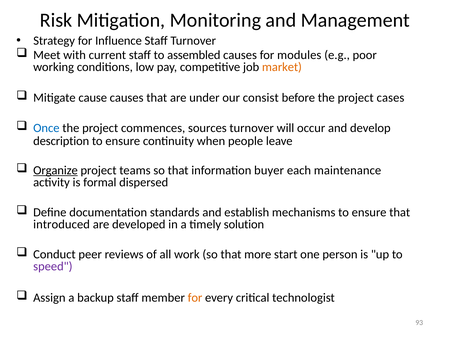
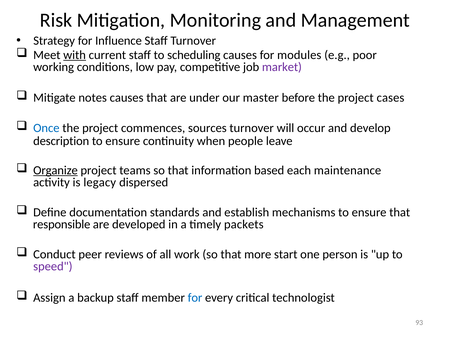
with underline: none -> present
assembled: assembled -> scheduling
market colour: orange -> purple
cause: cause -> notes
consist: consist -> master
buyer: buyer -> based
formal: formal -> legacy
introduced: introduced -> responsible
solution: solution -> packets
for at (195, 297) colour: orange -> blue
